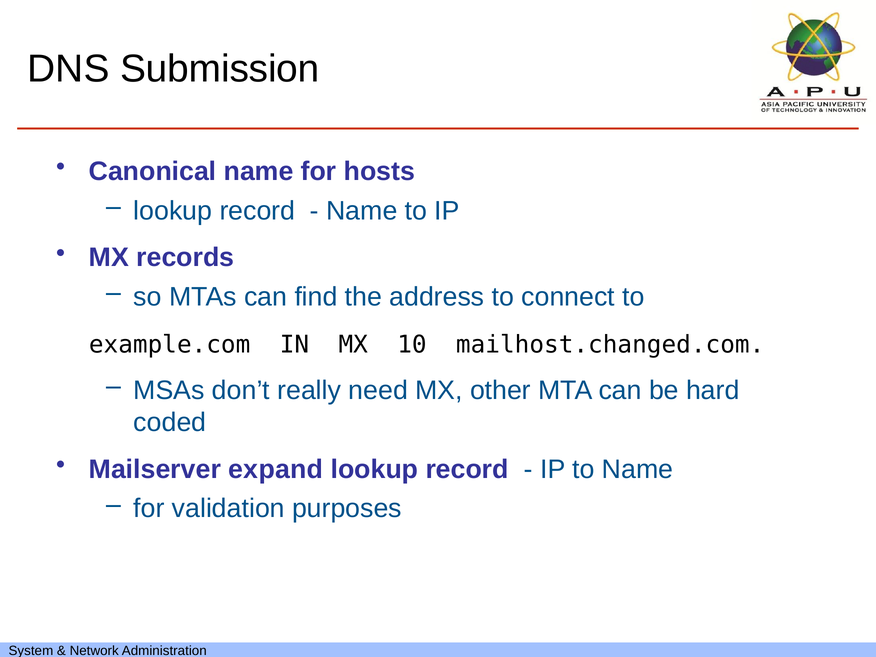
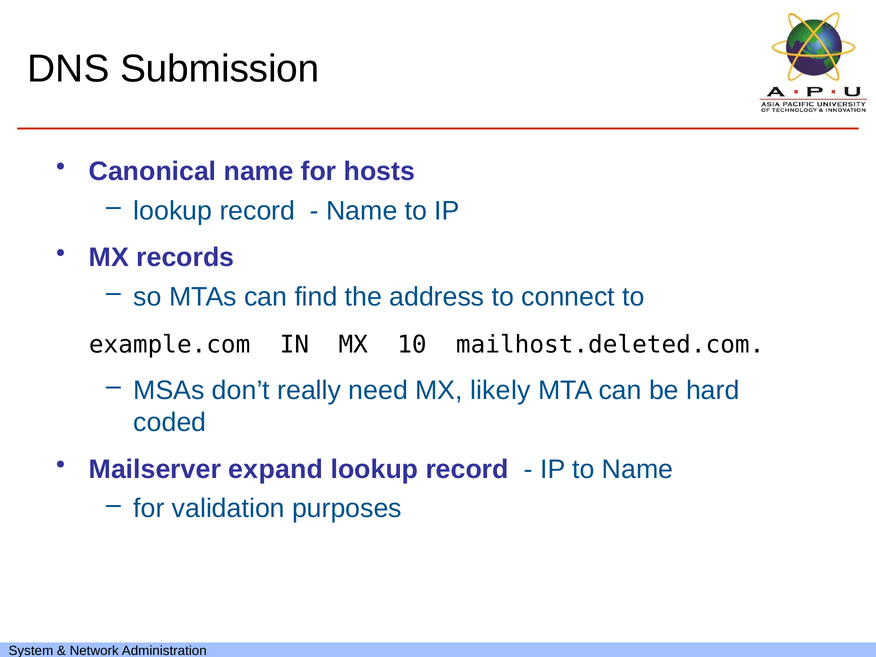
mailhost.changed.com: mailhost.changed.com -> mailhost.deleted.com
other: other -> likely
